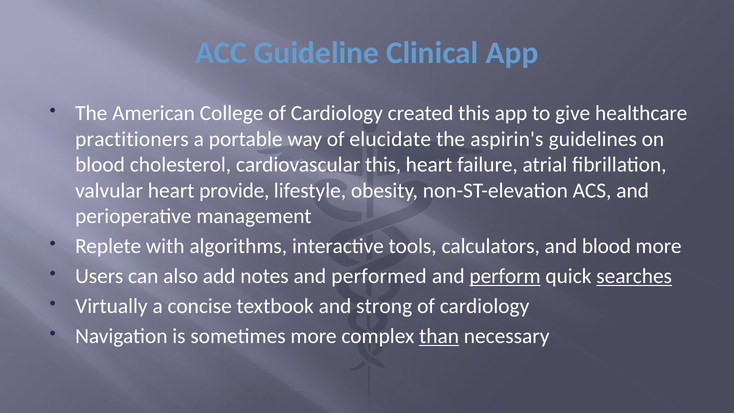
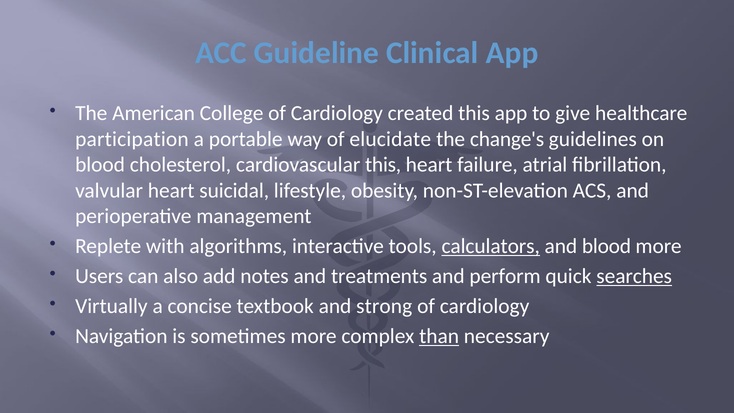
practitioners: practitioners -> participation
aspirin's: aspirin's -> change's
provide: provide -> suicidal
calculators underline: none -> present
performed: performed -> treatments
perform underline: present -> none
